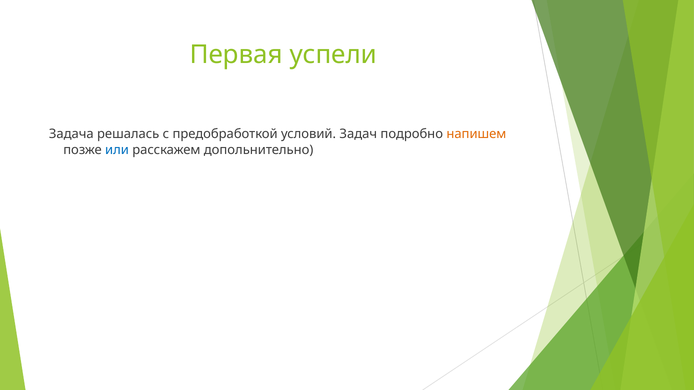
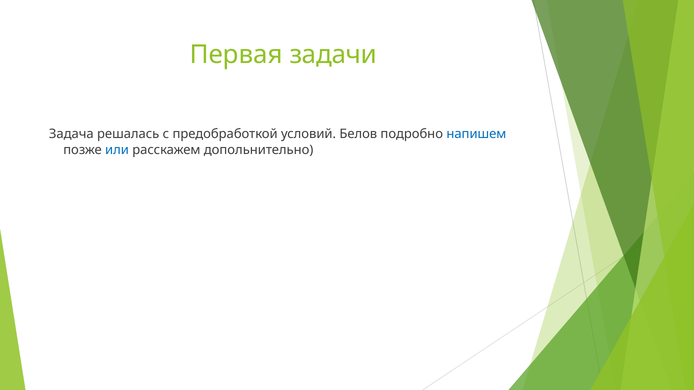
успели: успели -> задачи
Задач: Задач -> Белов
напишем colour: orange -> blue
